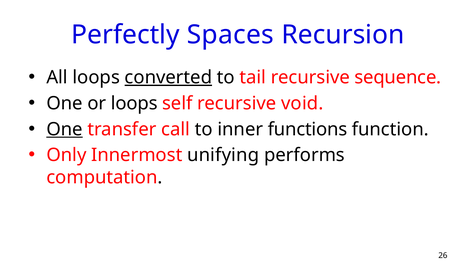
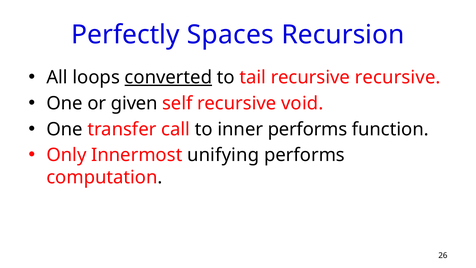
recursive sequence: sequence -> recursive
or loops: loops -> given
One at (65, 129) underline: present -> none
inner functions: functions -> performs
